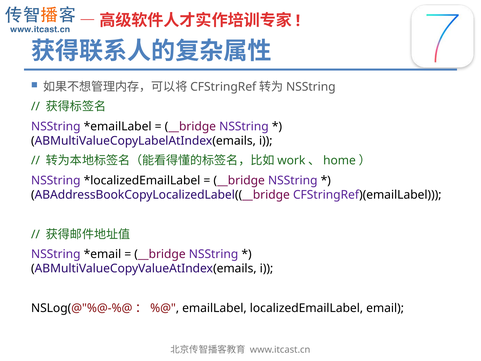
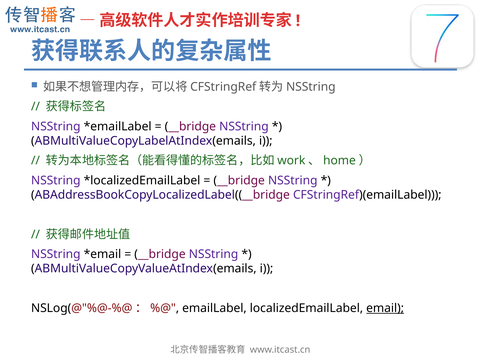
email underline: none -> present
